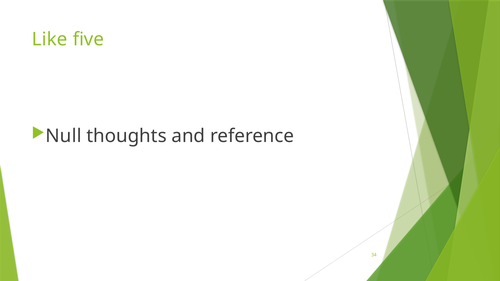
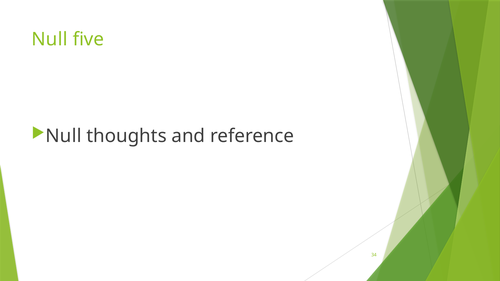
Like at (50, 39): Like -> Null
